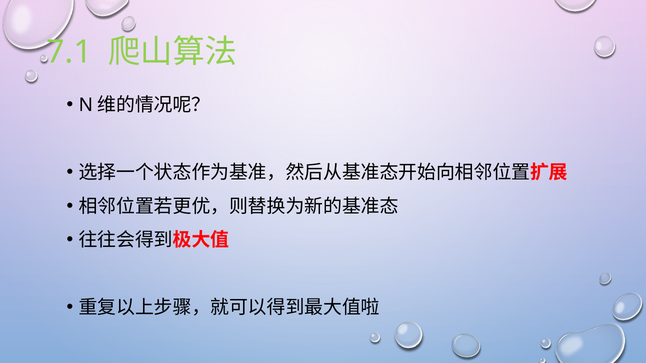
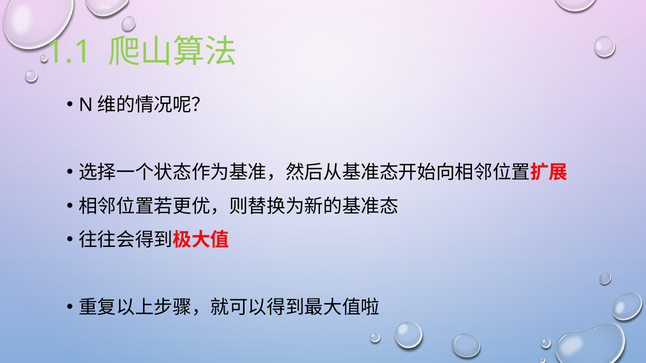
7.1: 7.1 -> 1.1
